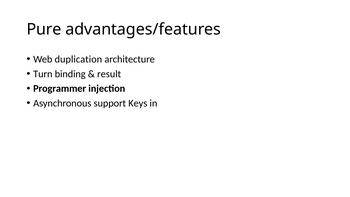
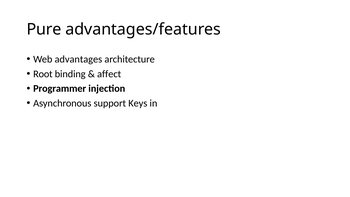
duplication: duplication -> advantages
Turn: Turn -> Root
result: result -> affect
